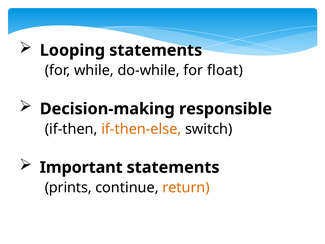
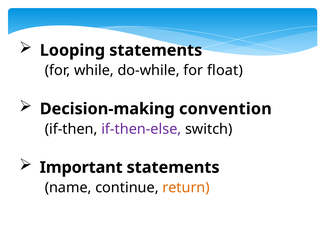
responsible: responsible -> convention
if-then-else colour: orange -> purple
prints: prints -> name
